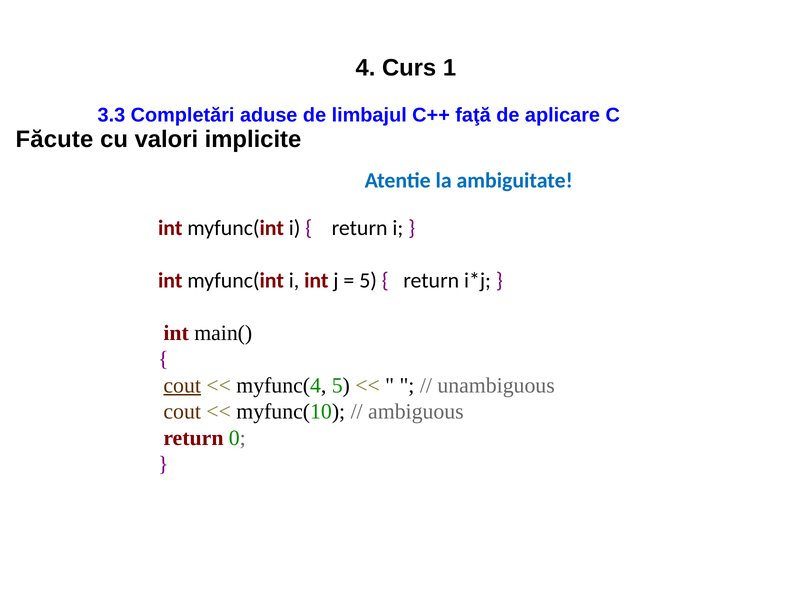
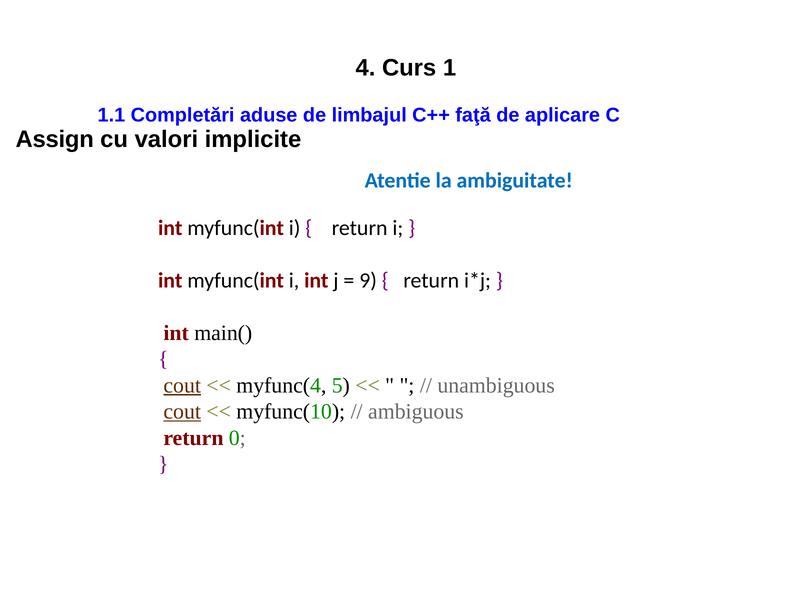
3.3: 3.3 -> 1.1
Făcute: Făcute -> Assign
5 at (368, 281): 5 -> 9
cout at (182, 412) underline: none -> present
